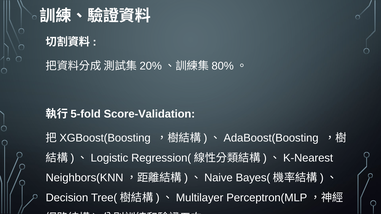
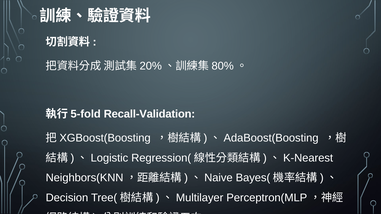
Score-Validation: Score-Validation -> Recall-Validation
